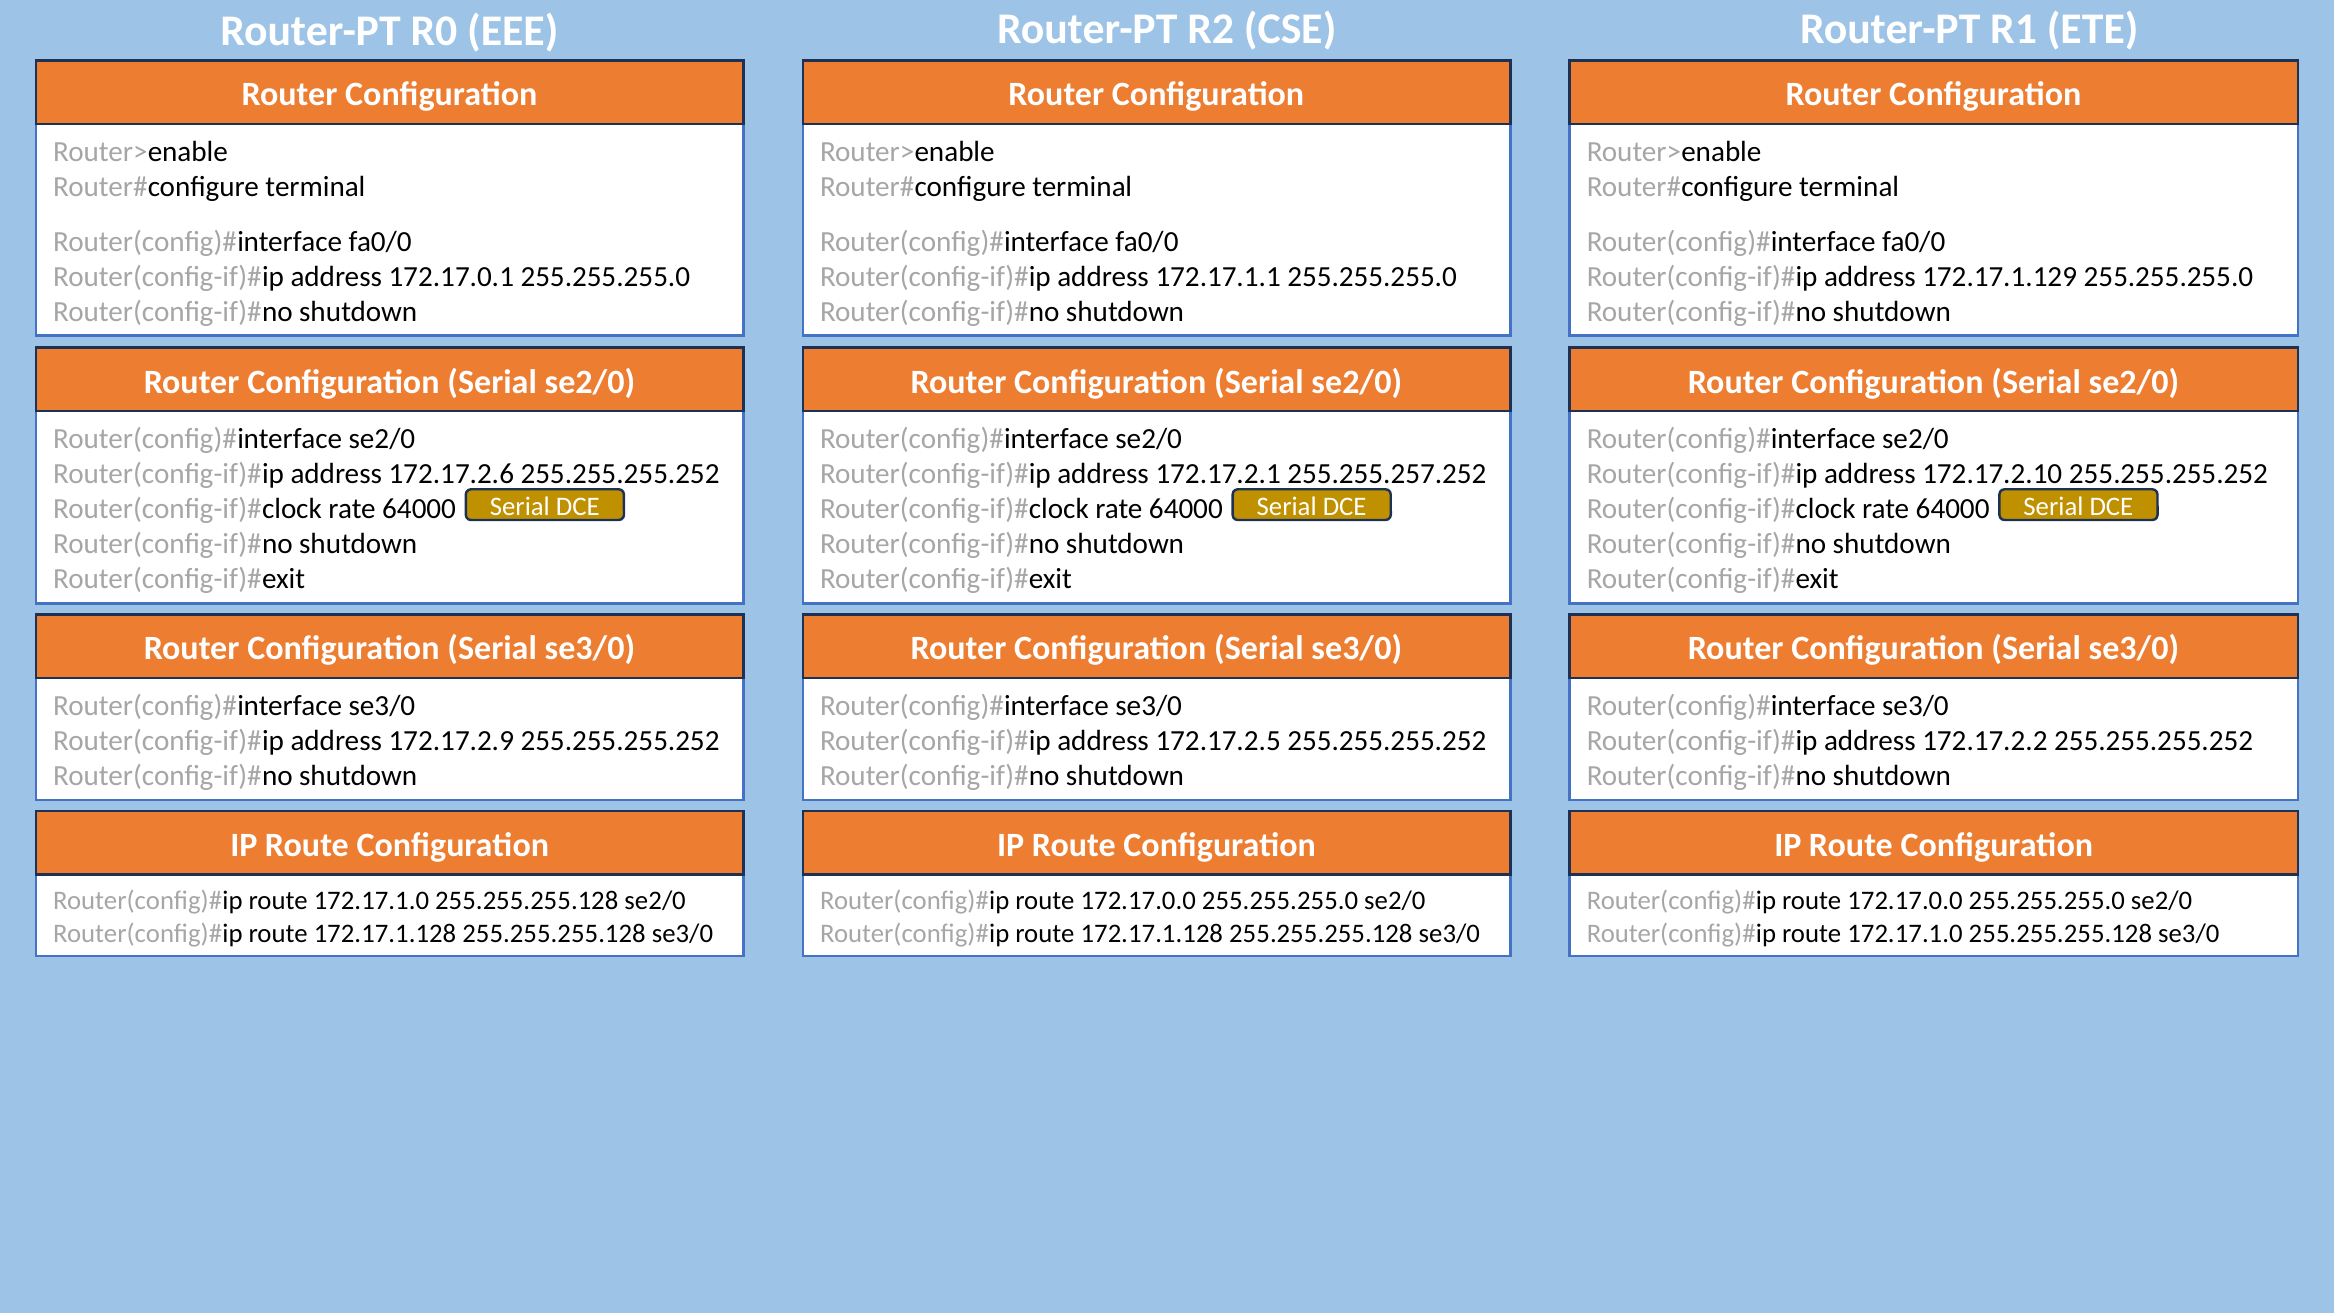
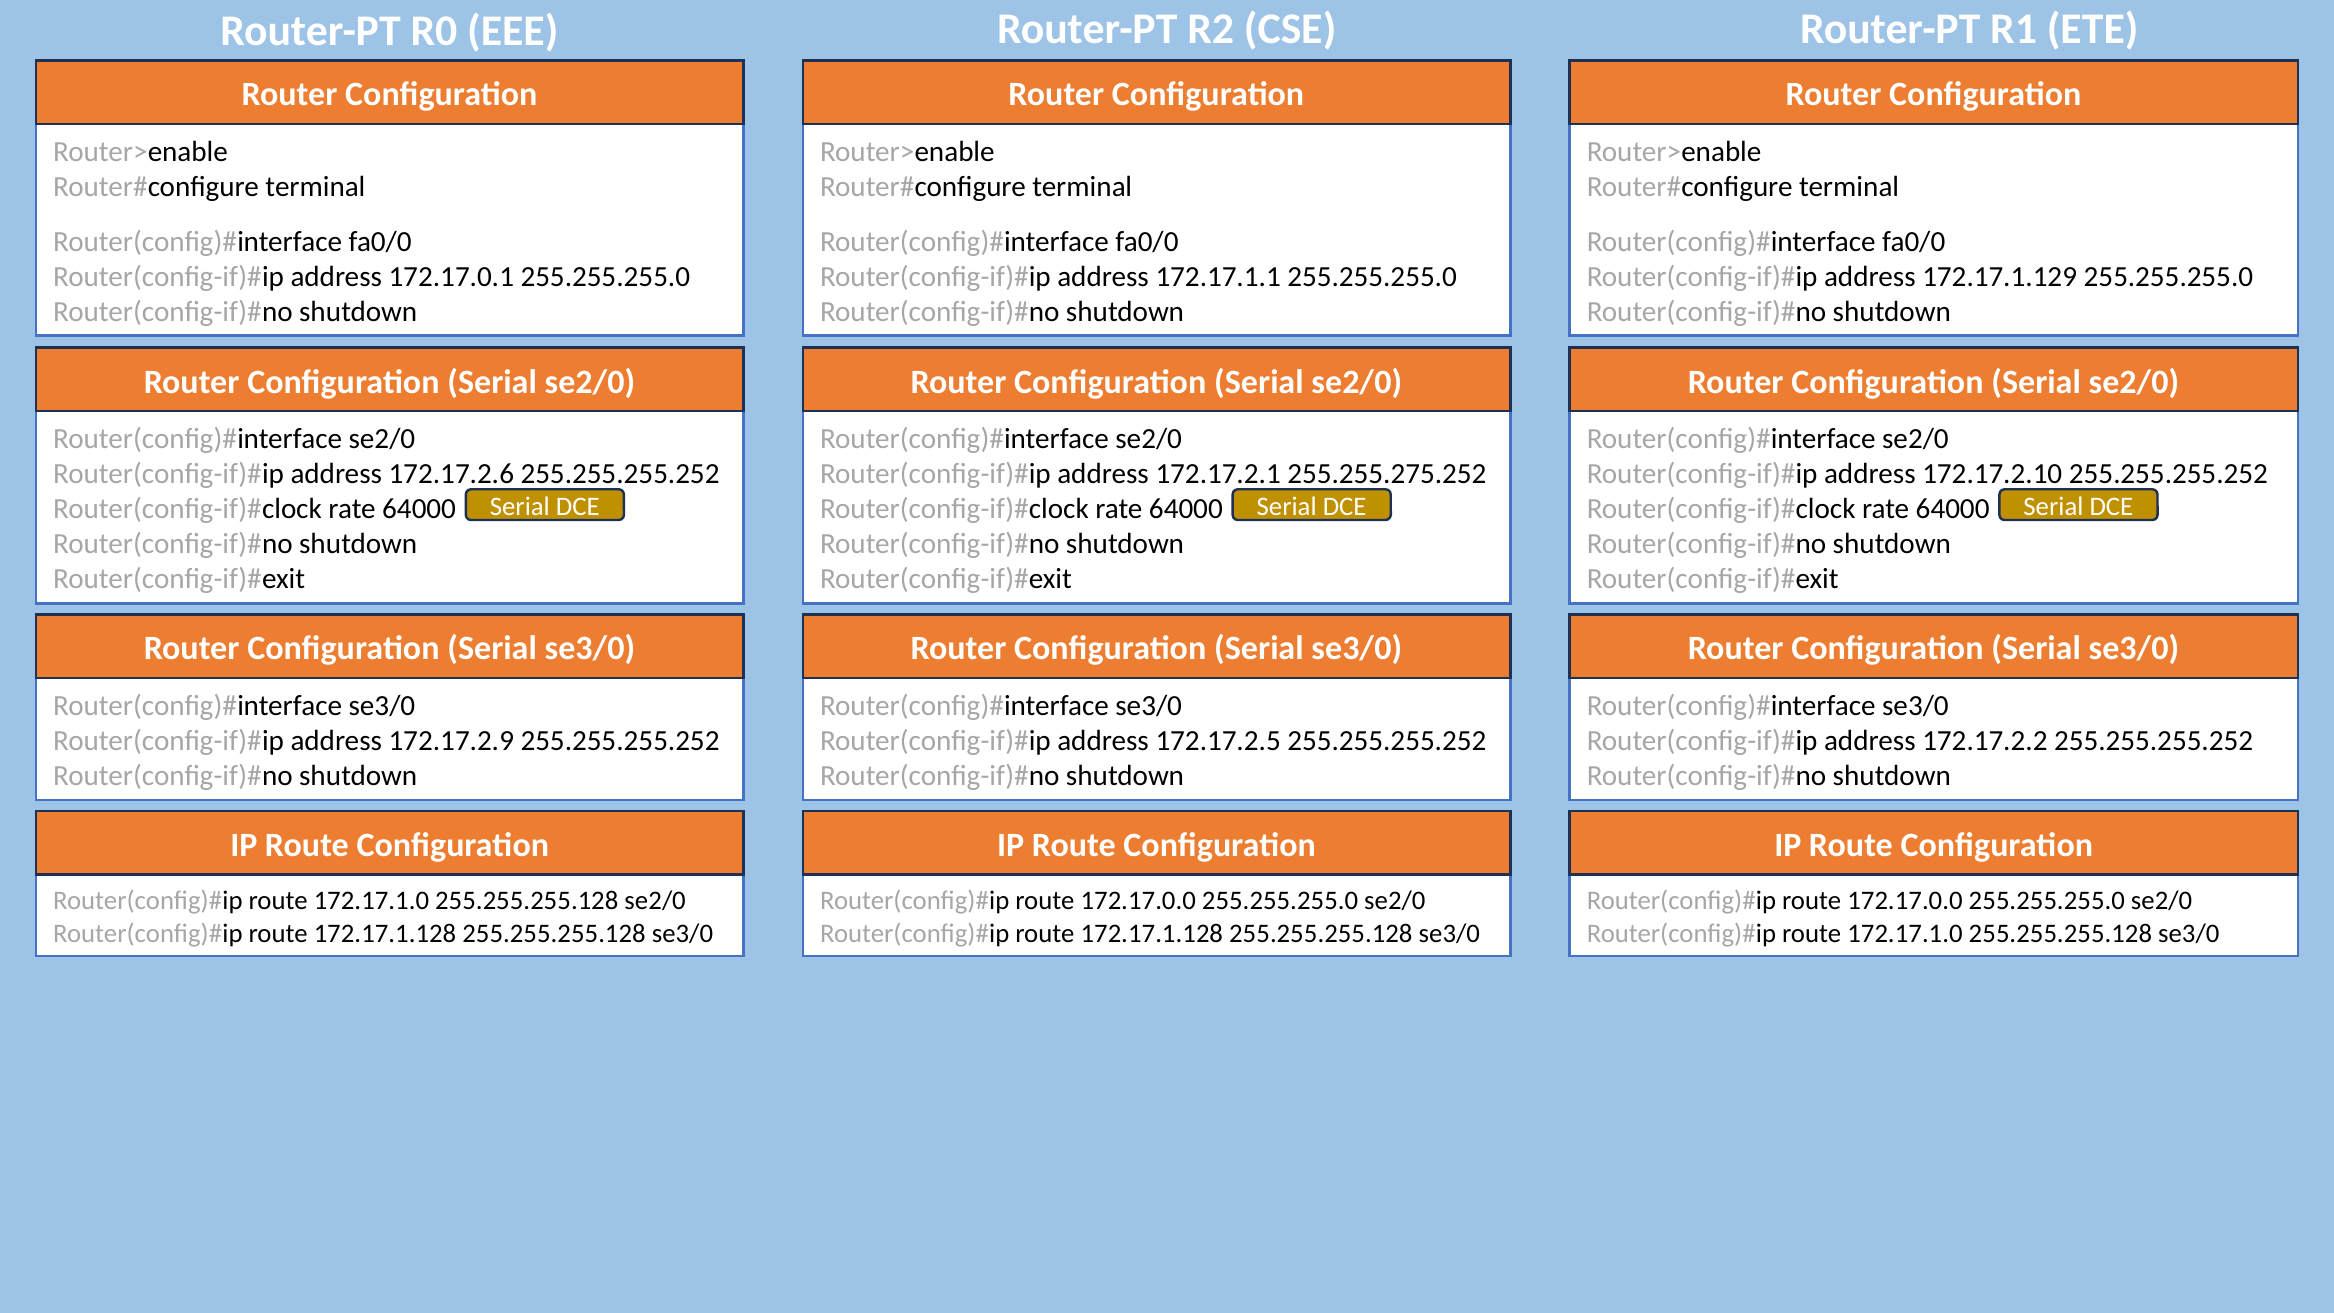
255.255.257.252: 255.255.257.252 -> 255.255.275.252
